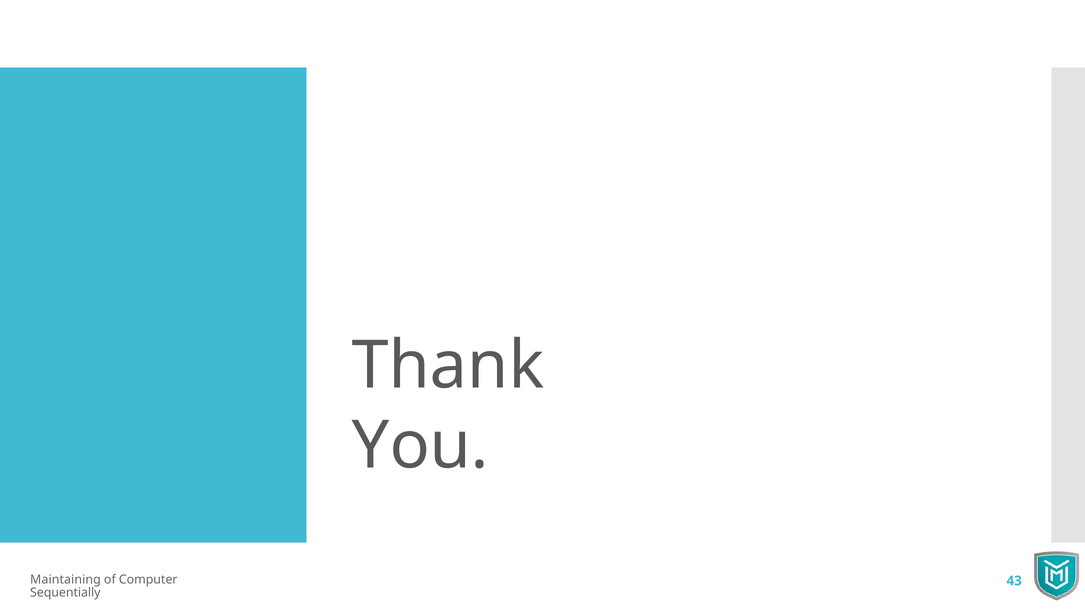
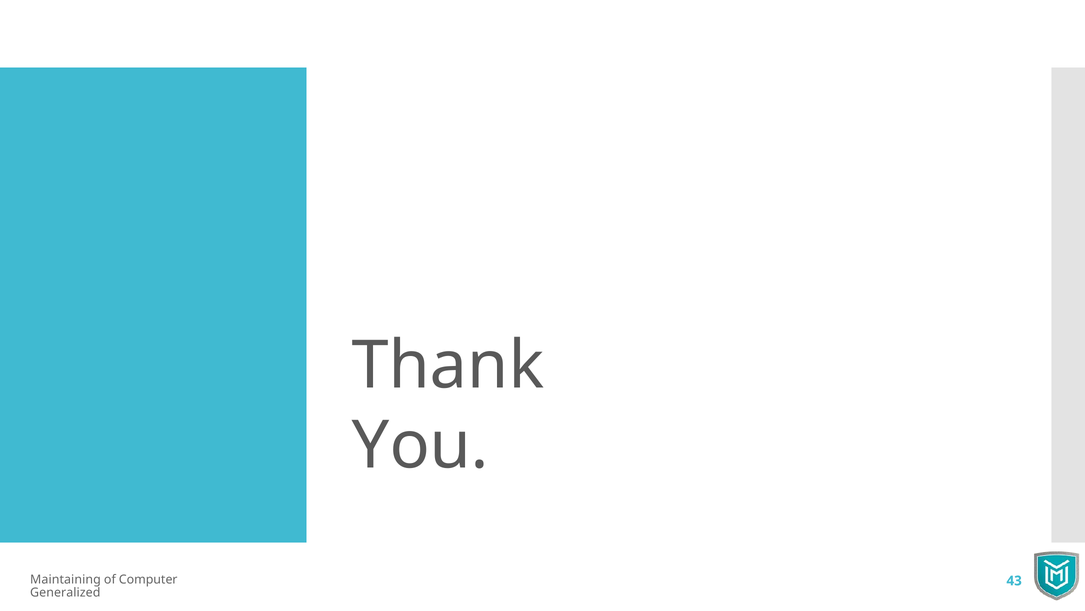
Sequentially: Sequentially -> Generalized
